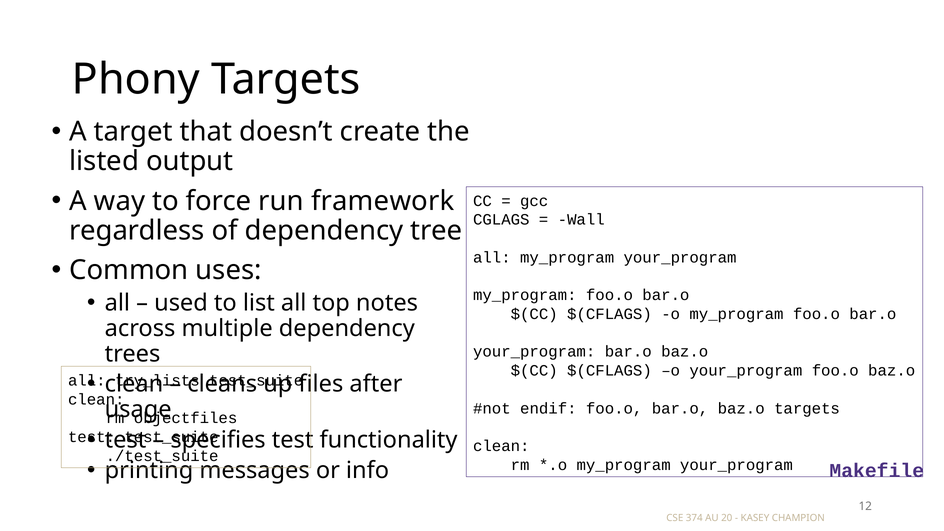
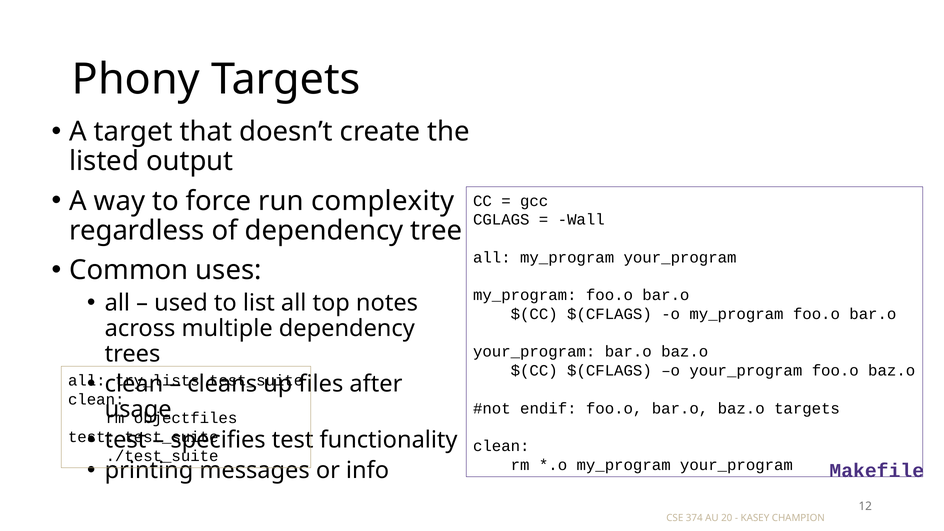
framework: framework -> complexity
